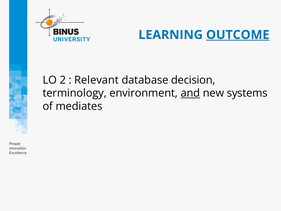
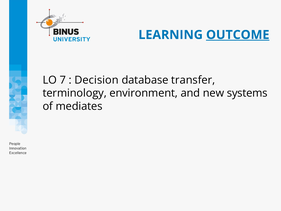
2: 2 -> 7
Relevant: Relevant -> Decision
decision: decision -> transfer
and underline: present -> none
